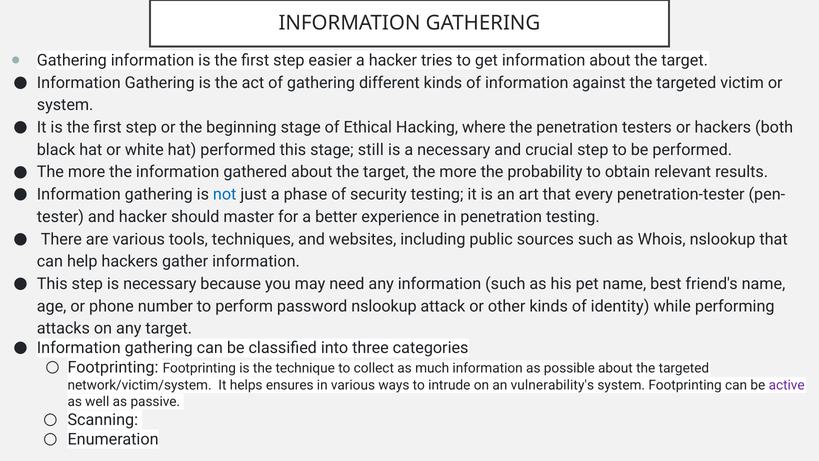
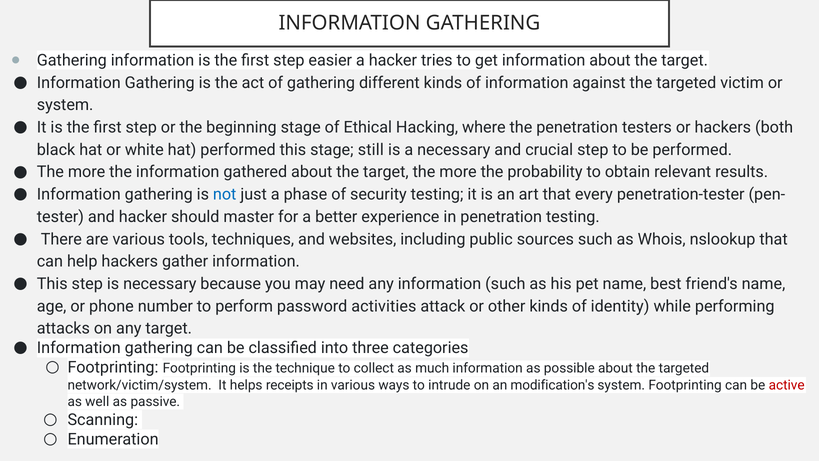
password nslookup: nslookup -> activities
ensures: ensures -> receipts
vulnerability's: vulnerability's -> modification's
active colour: purple -> red
